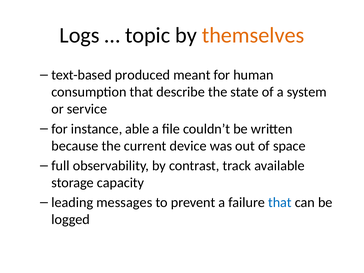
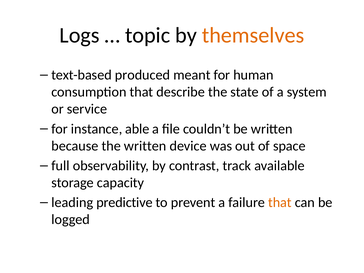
the current: current -> written
messages: messages -> predictive
that at (280, 202) colour: blue -> orange
